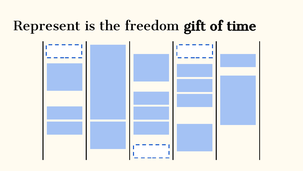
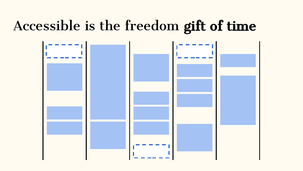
Represent: Represent -> Accessible
